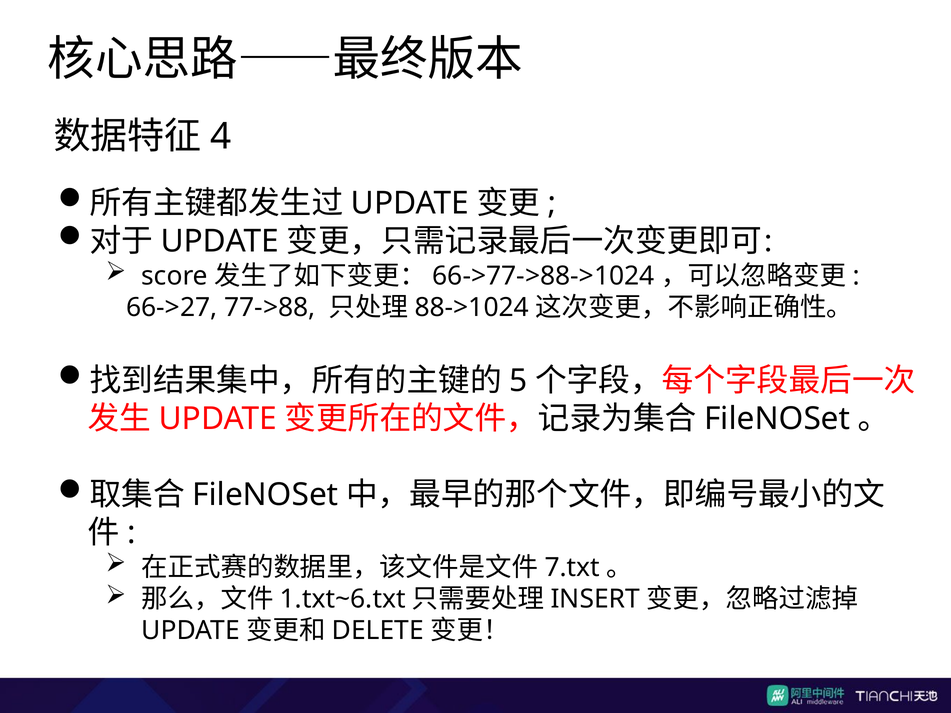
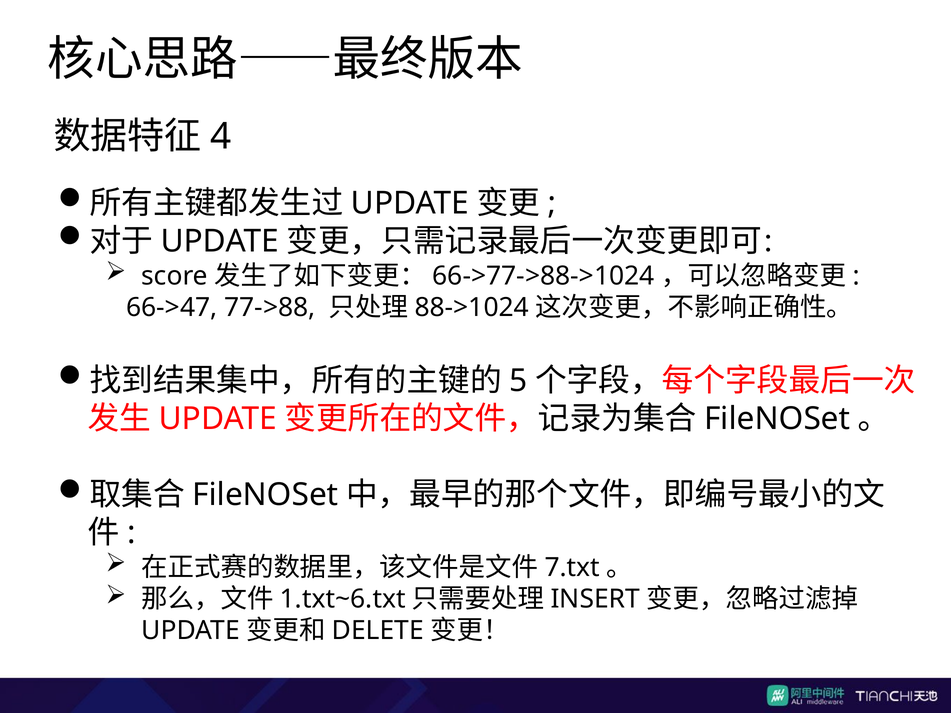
66->27: 66->27 -> 66->47
